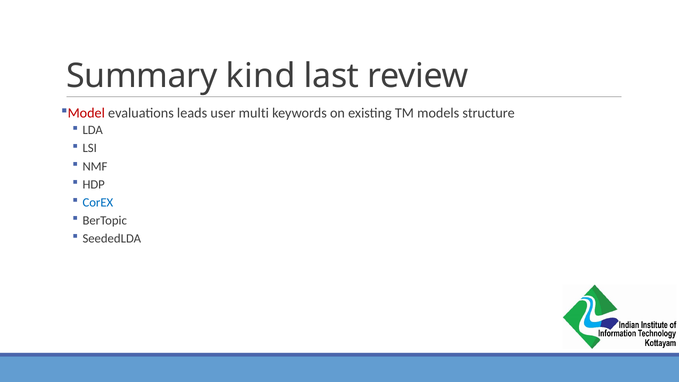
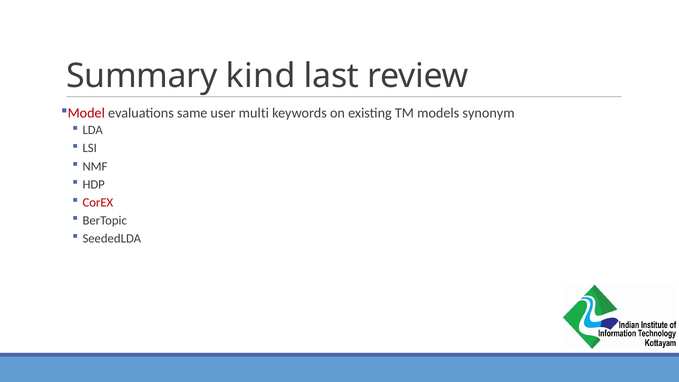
leads: leads -> same
structure: structure -> synonym
CorEX colour: blue -> red
